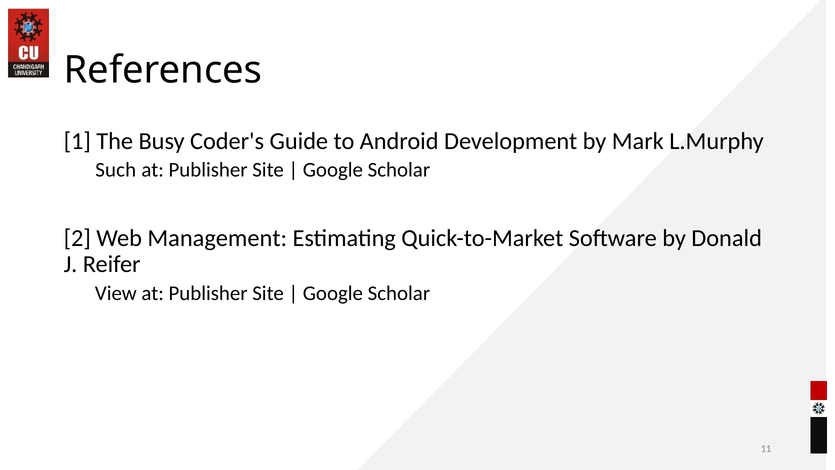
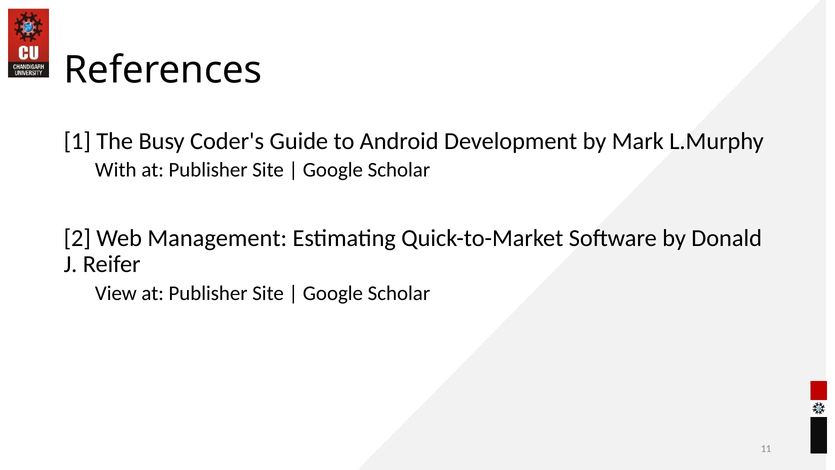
Such: Such -> With
